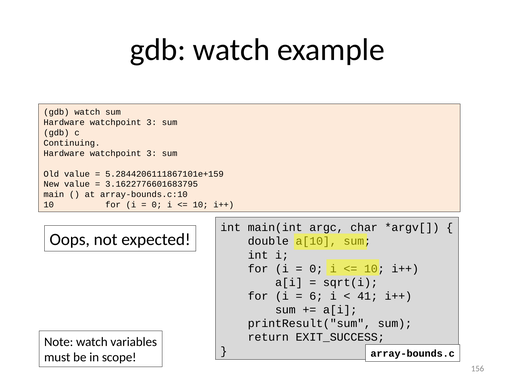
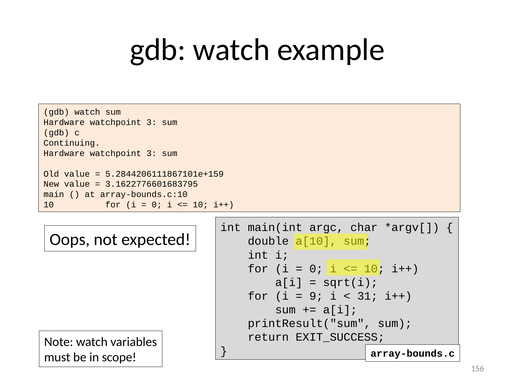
6: 6 -> 9
41: 41 -> 31
